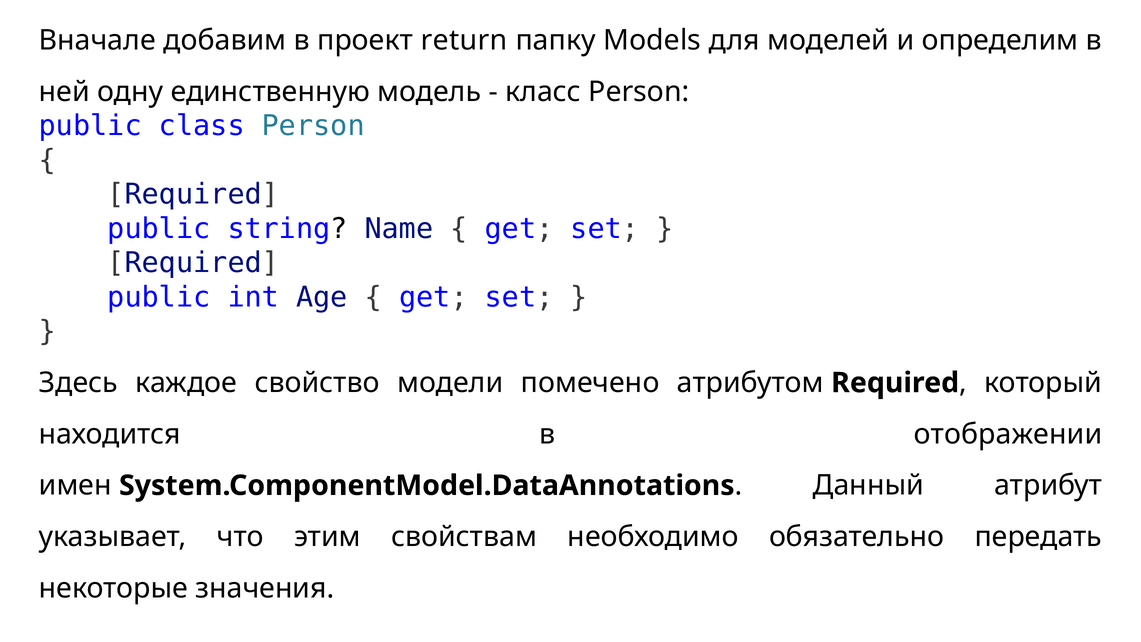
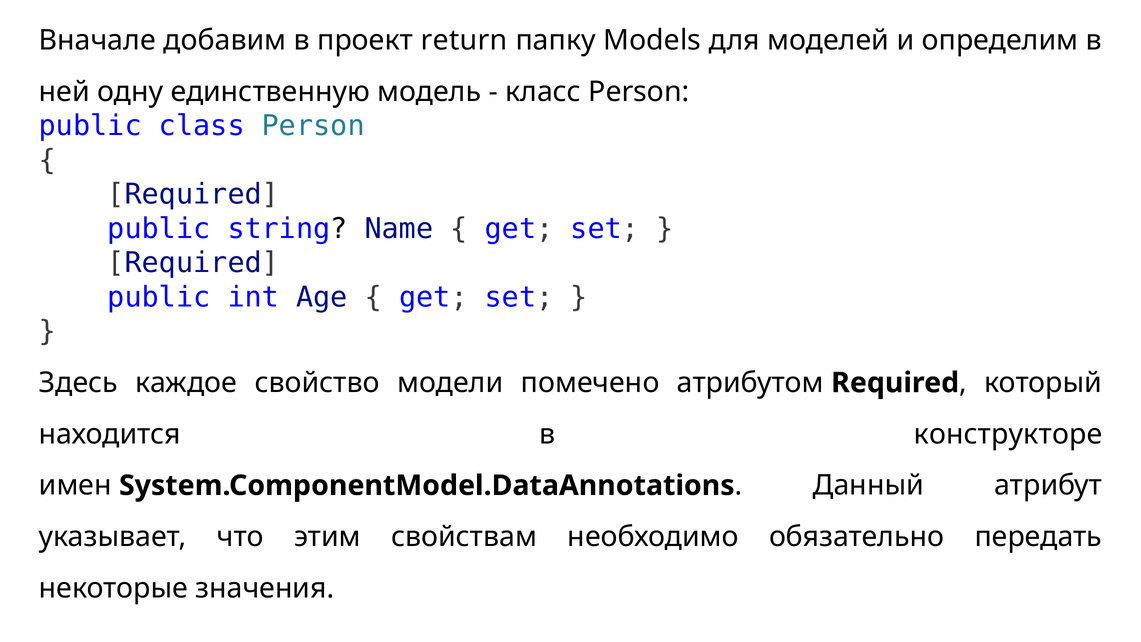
отображении: отображении -> конструкторе
